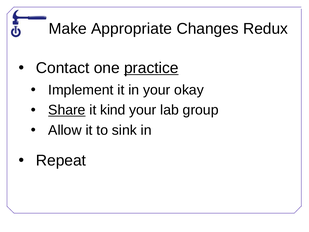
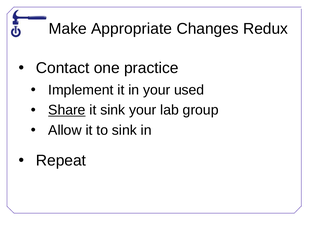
practice underline: present -> none
okay: okay -> used
it kind: kind -> sink
